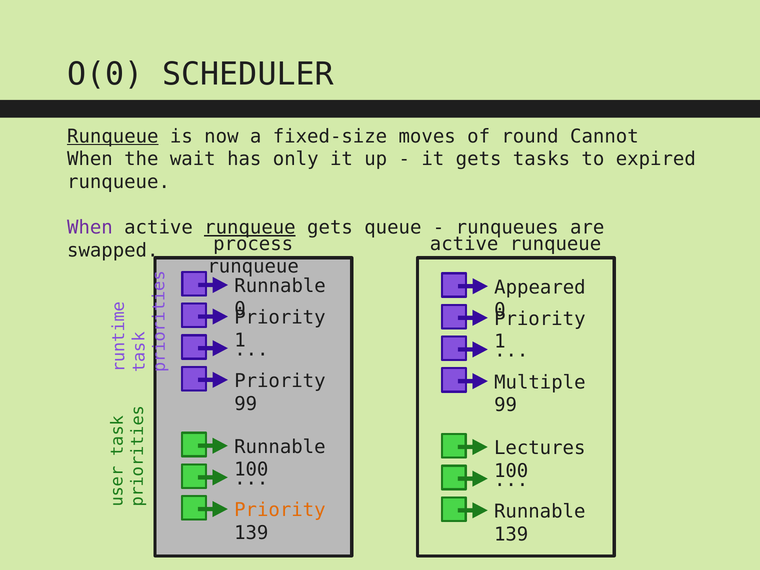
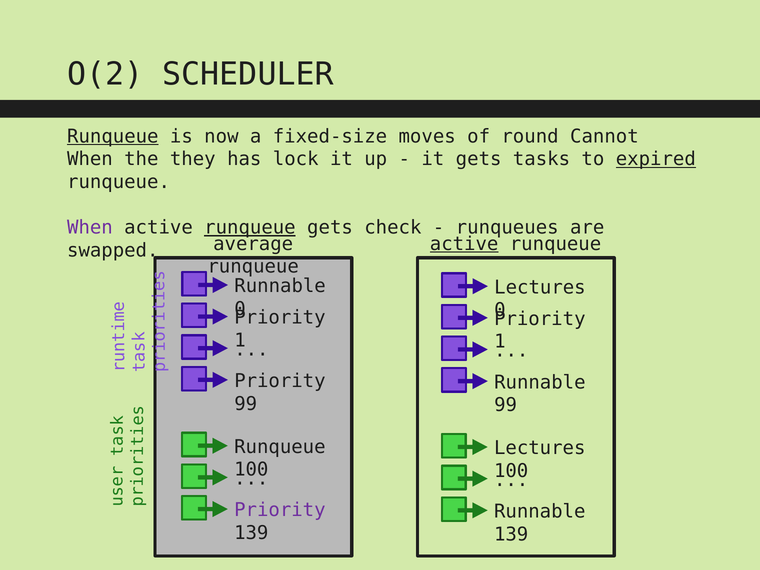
O(0: O(0 -> O(2
wait: wait -> they
only: only -> lock
expired underline: none -> present
queue: queue -> check
active at (464, 244) underline: none -> present
process: process -> average
Appeared at (540, 287): Appeared -> Lectures
Multiple at (540, 382): Multiple -> Runnable
Runnable at (280, 447): Runnable -> Runqueue
Priority at (280, 510) colour: orange -> purple
